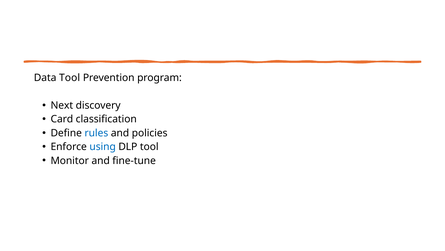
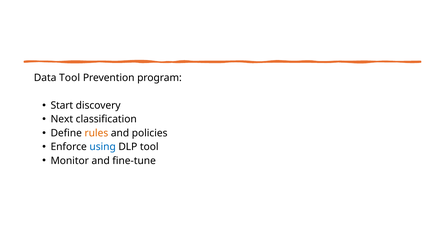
Next: Next -> Start
Card: Card -> Next
rules colour: blue -> orange
